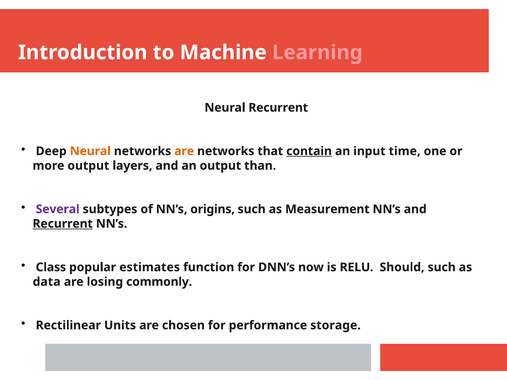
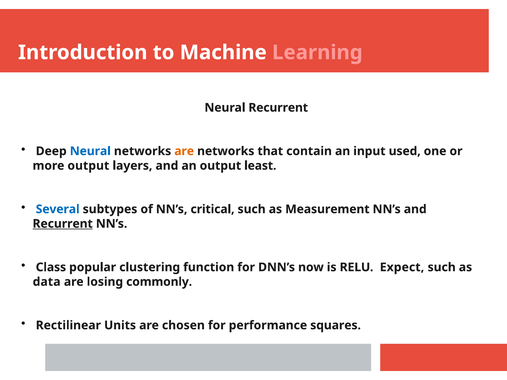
Neural at (90, 151) colour: orange -> blue
contain underline: present -> none
time: time -> used
than: than -> least
Several colour: purple -> blue
origins: origins -> critical
estimates: estimates -> clustering
Should: Should -> Expect
storage: storage -> squares
